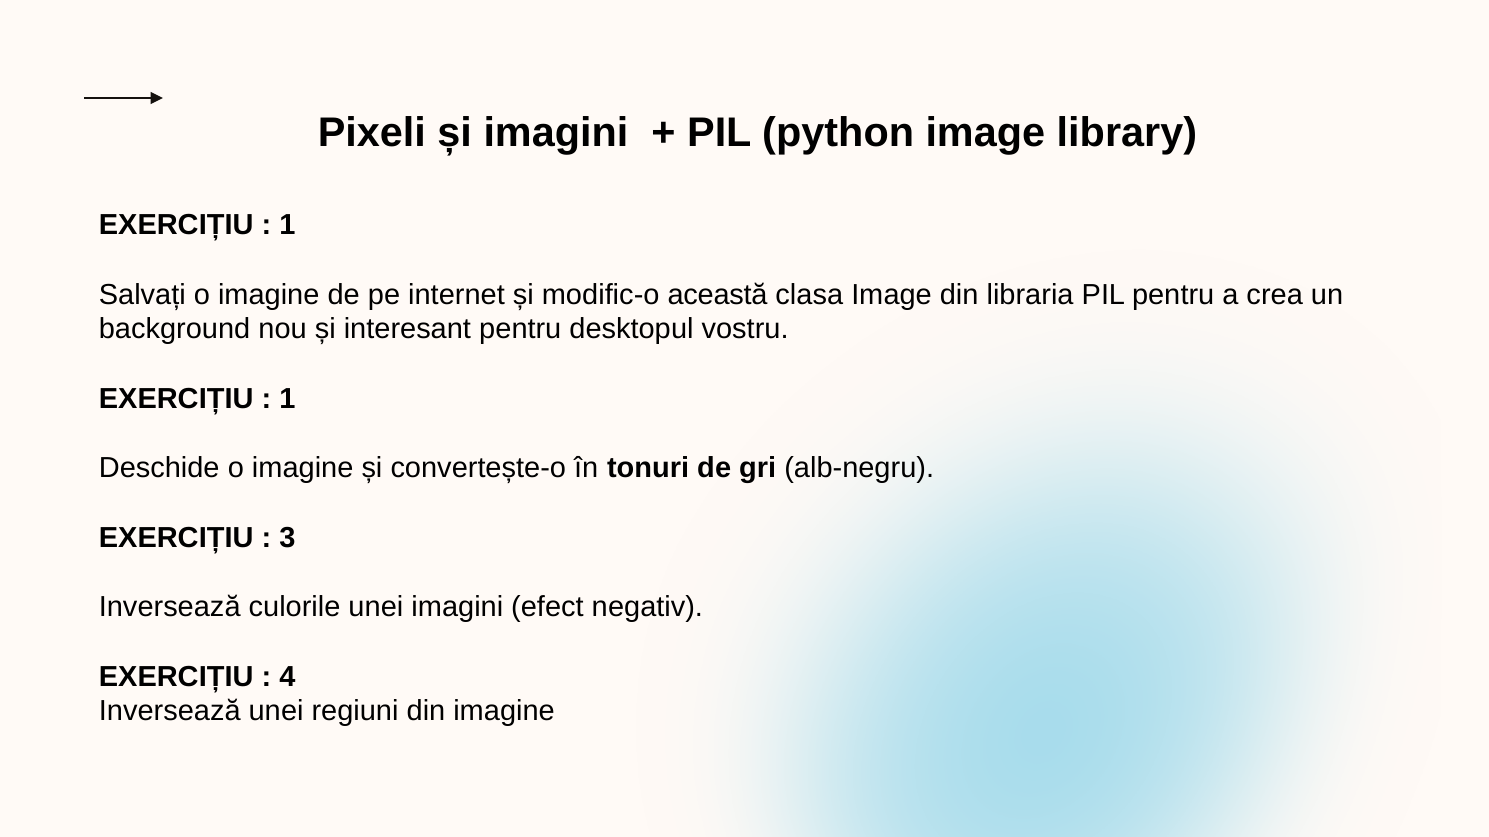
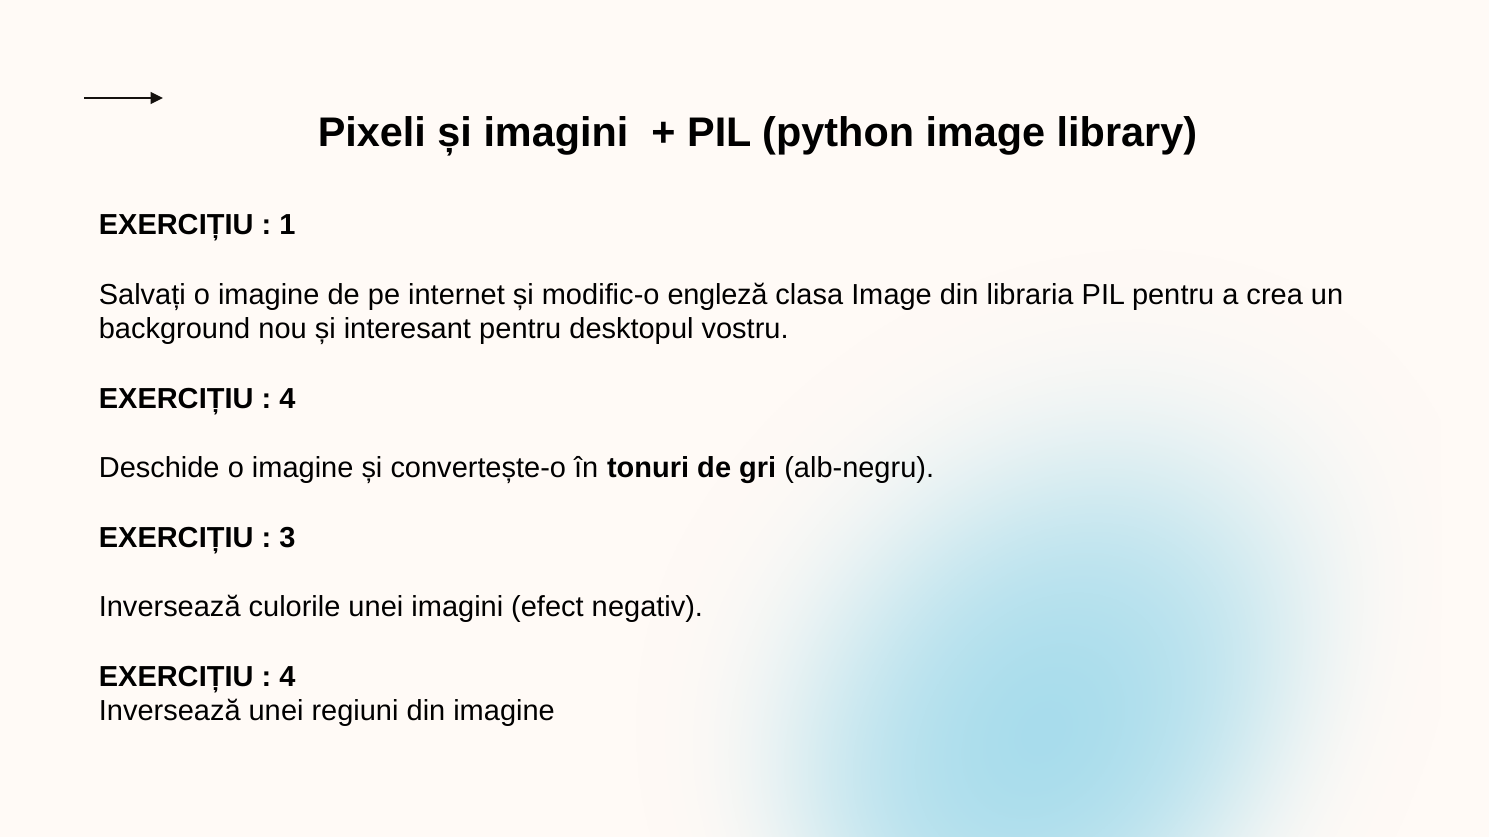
această: această -> engleză
1 at (287, 399): 1 -> 4
